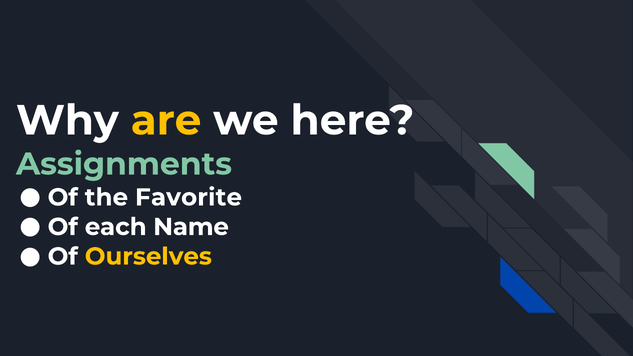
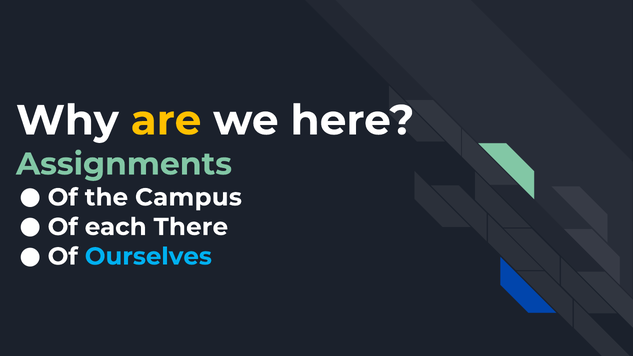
Favorite: Favorite -> Campus
Name: Name -> There
Ourselves colour: yellow -> light blue
